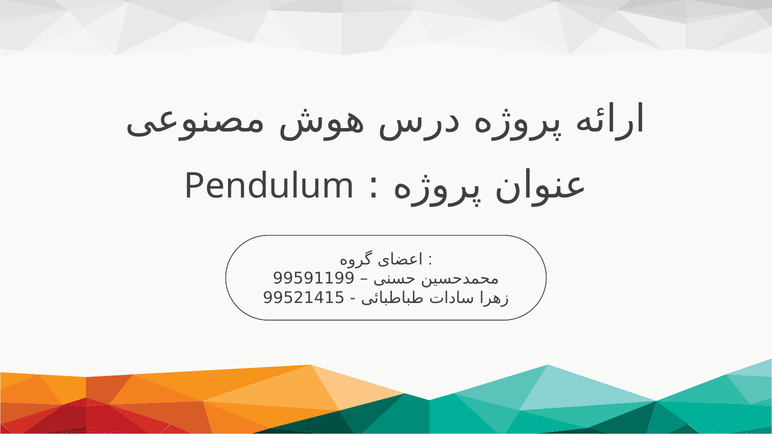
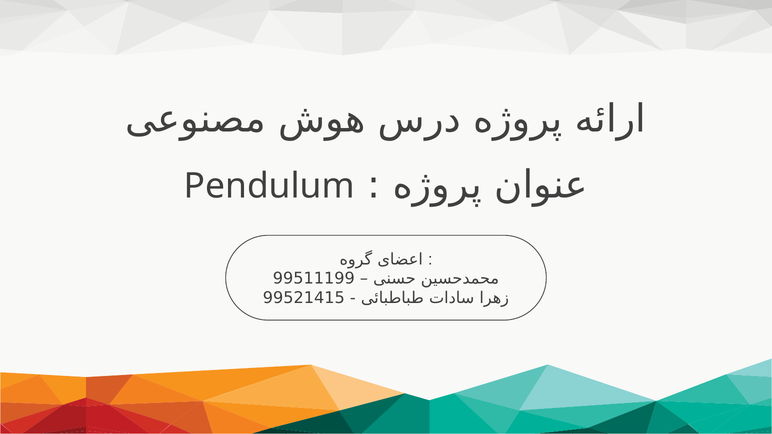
99591199: 99591199 -> 99511199
